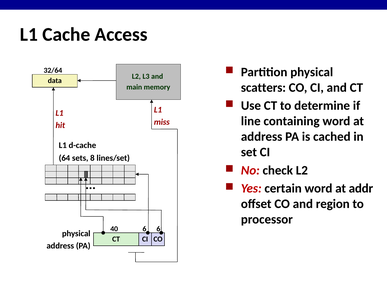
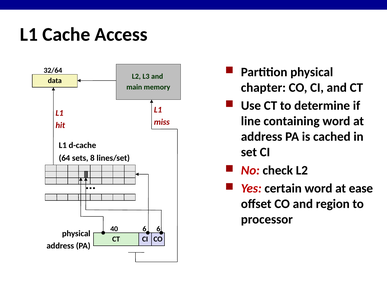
scatters: scatters -> chapter
addr: addr -> ease
